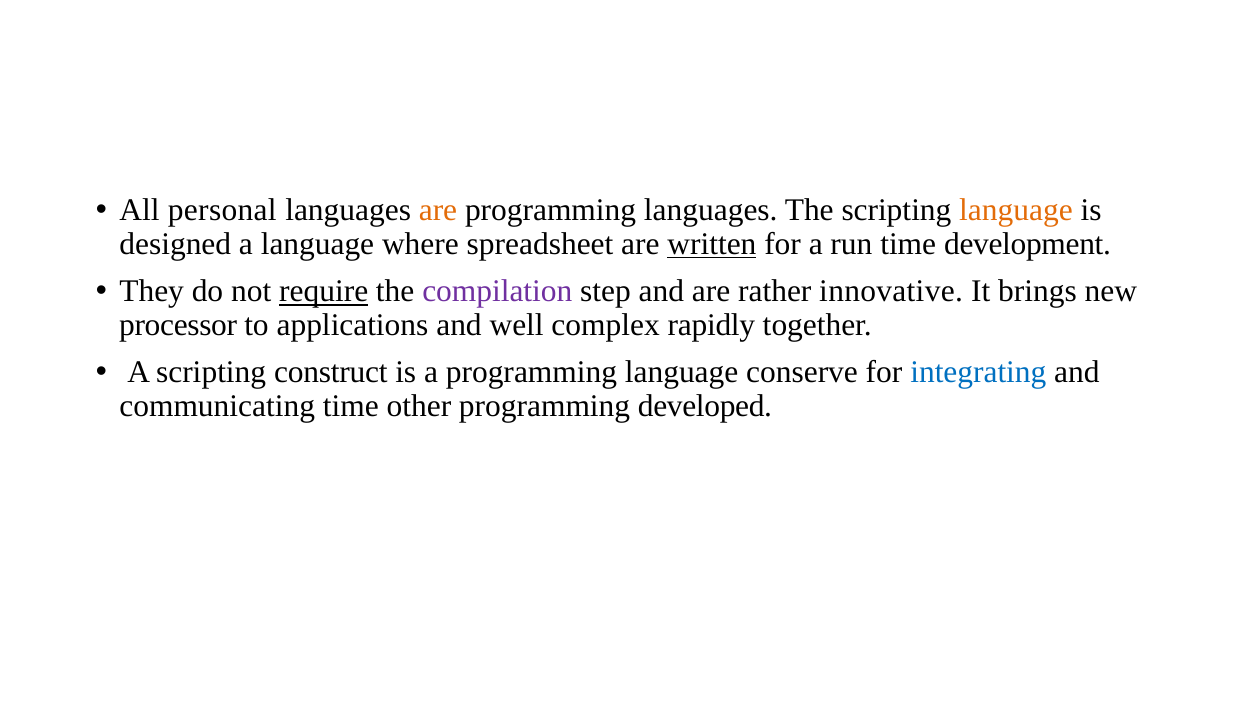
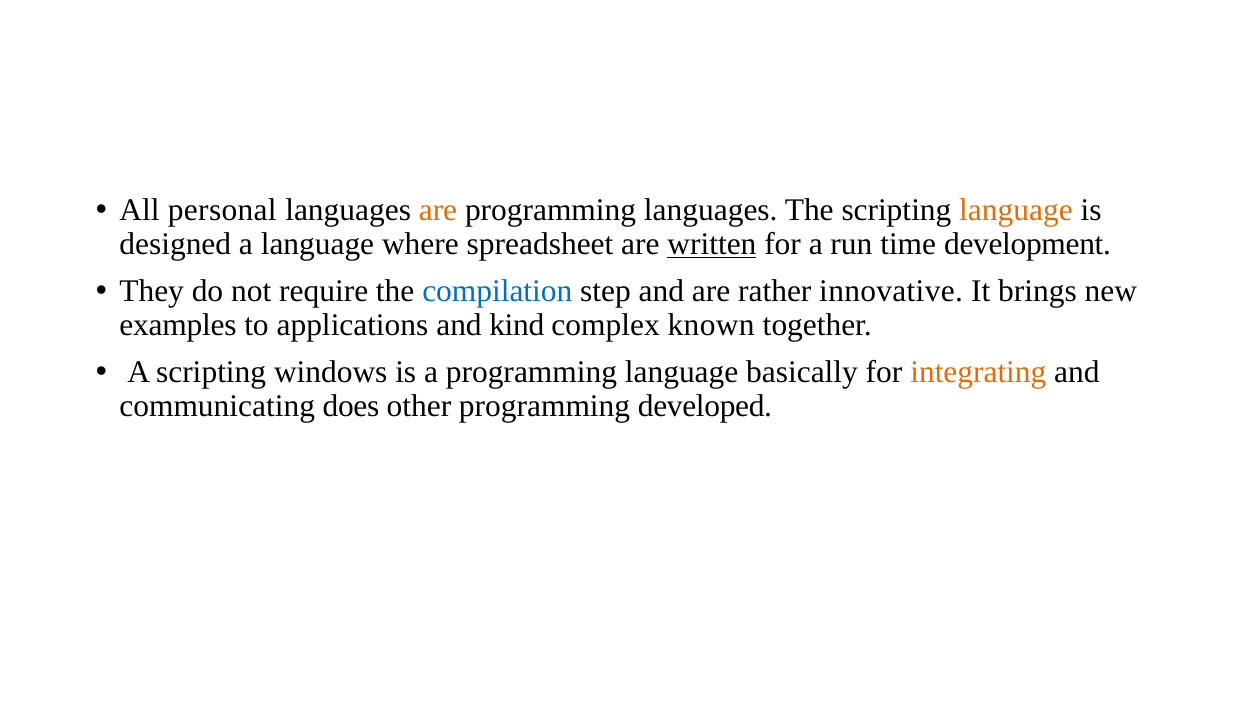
require underline: present -> none
compilation colour: purple -> blue
processor: processor -> examples
well: well -> kind
rapidly: rapidly -> known
construct: construct -> windows
conserve: conserve -> basically
integrating colour: blue -> orange
communicating time: time -> does
